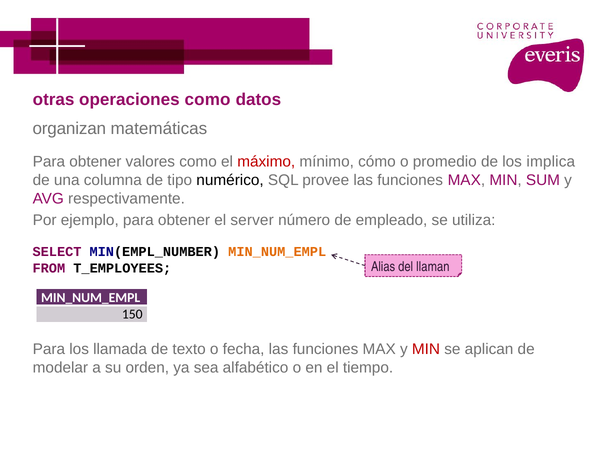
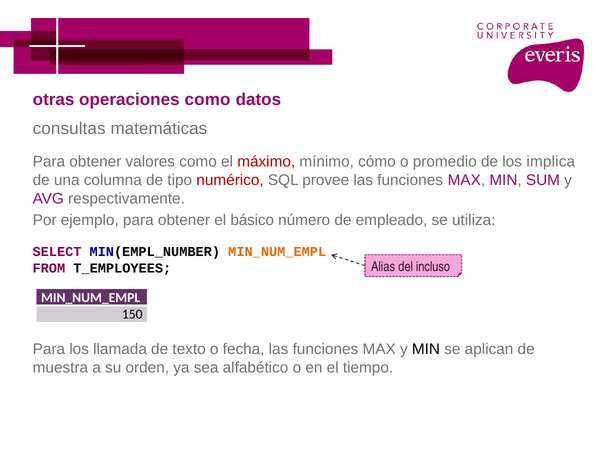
organizan: organizan -> consultas
numérico colour: black -> red
server: server -> básico
llaman: llaman -> incluso
MIN at (426, 349) colour: red -> black
modelar: modelar -> muestra
